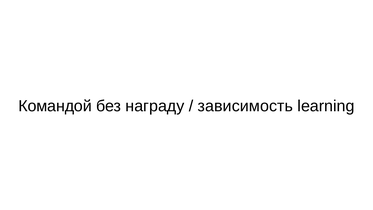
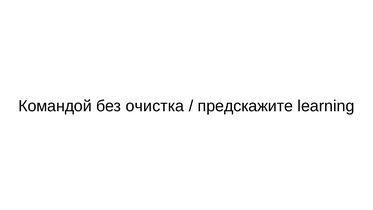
награду: награду -> очистка
зависимость: зависимость -> предскажите
